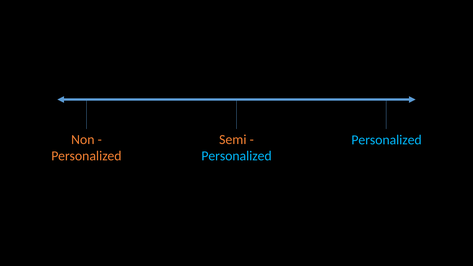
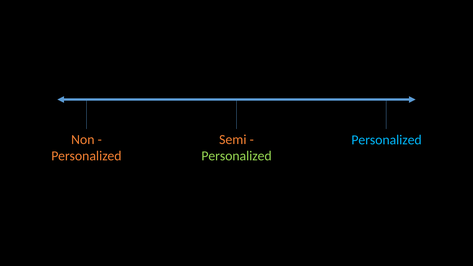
Personalized at (237, 156) colour: light blue -> light green
